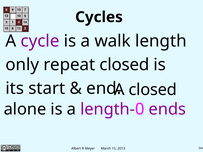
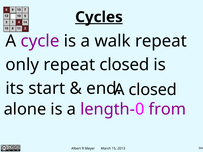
Cycles underline: none -> present
walk length: length -> repeat
ends: ends -> from
